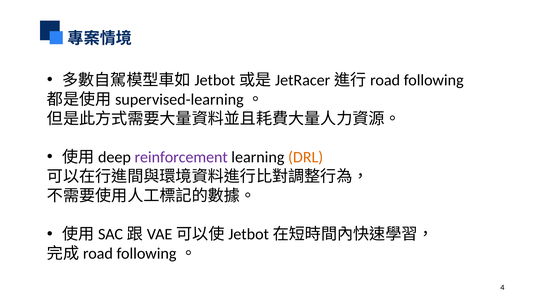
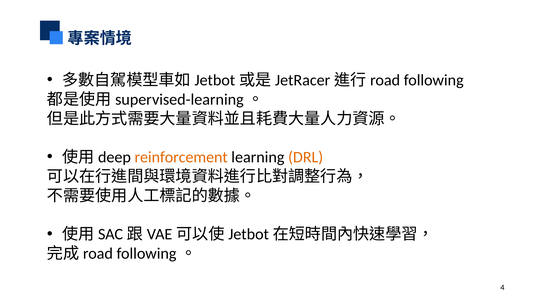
reinforcement colour: purple -> orange
